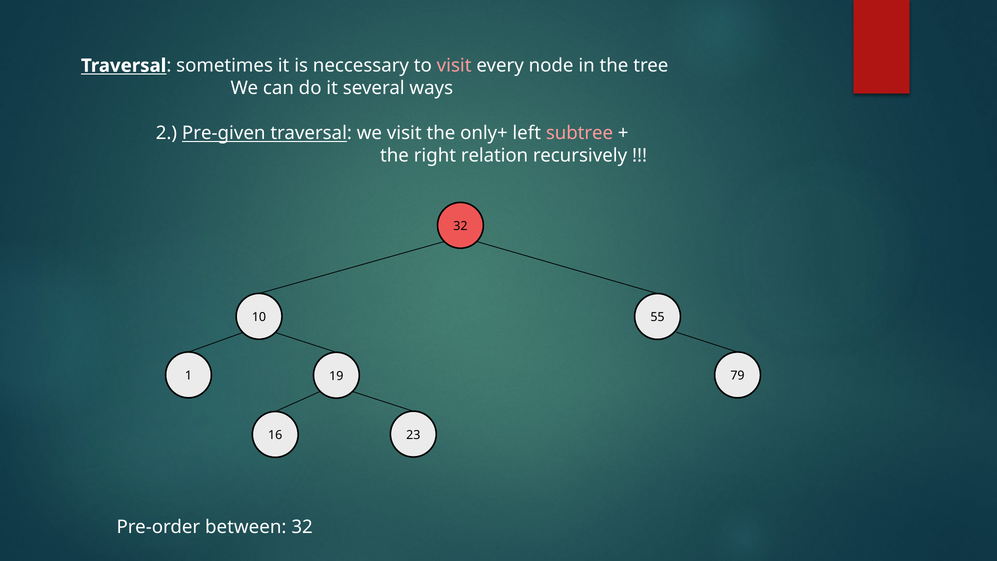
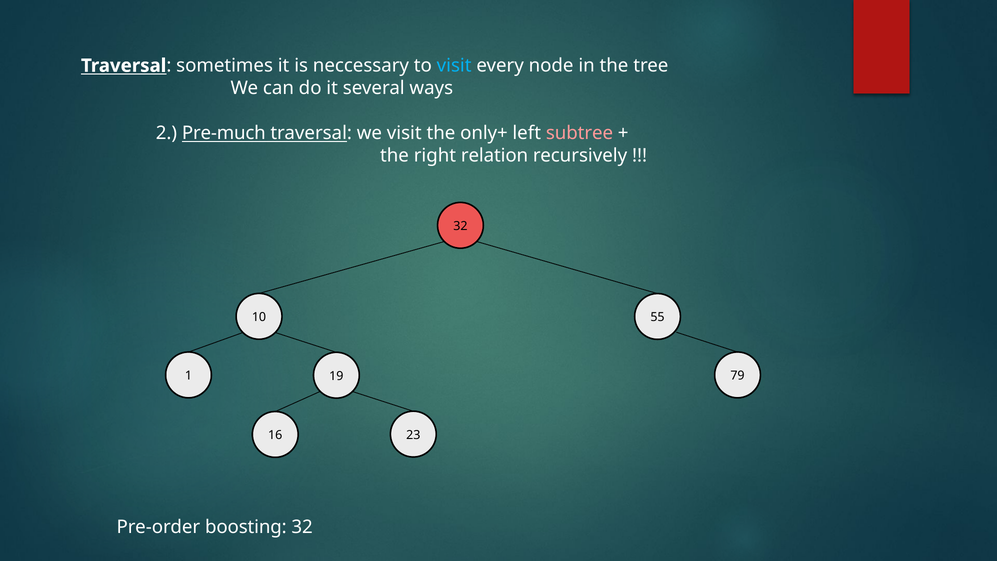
visit at (454, 66) colour: pink -> light blue
Pre-given: Pre-given -> Pre-much
between: between -> boosting
